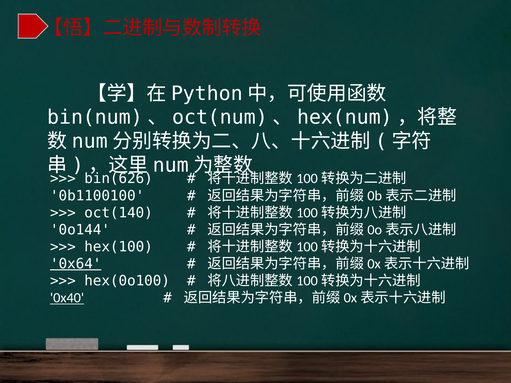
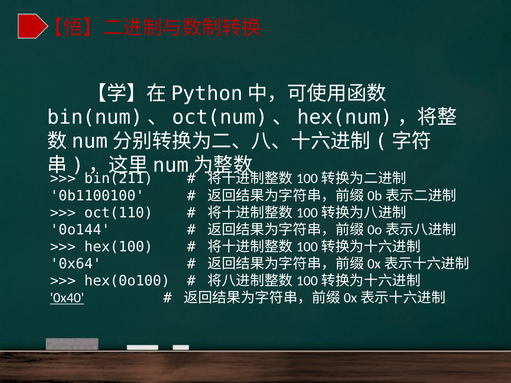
bin(626: bin(626 -> bin(211
oct(140: oct(140 -> oct(110
0x64 underline: present -> none
